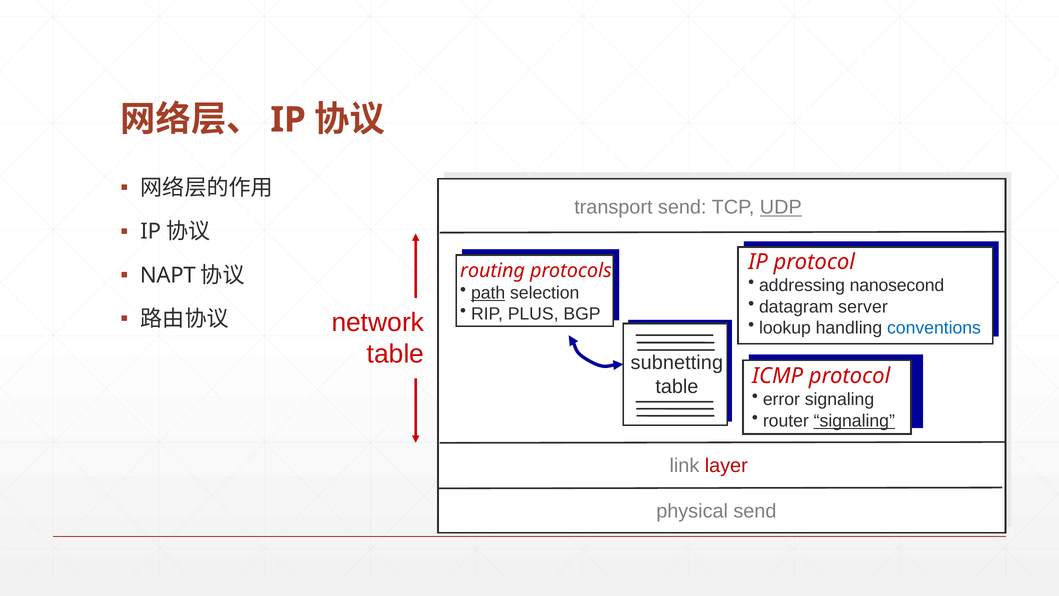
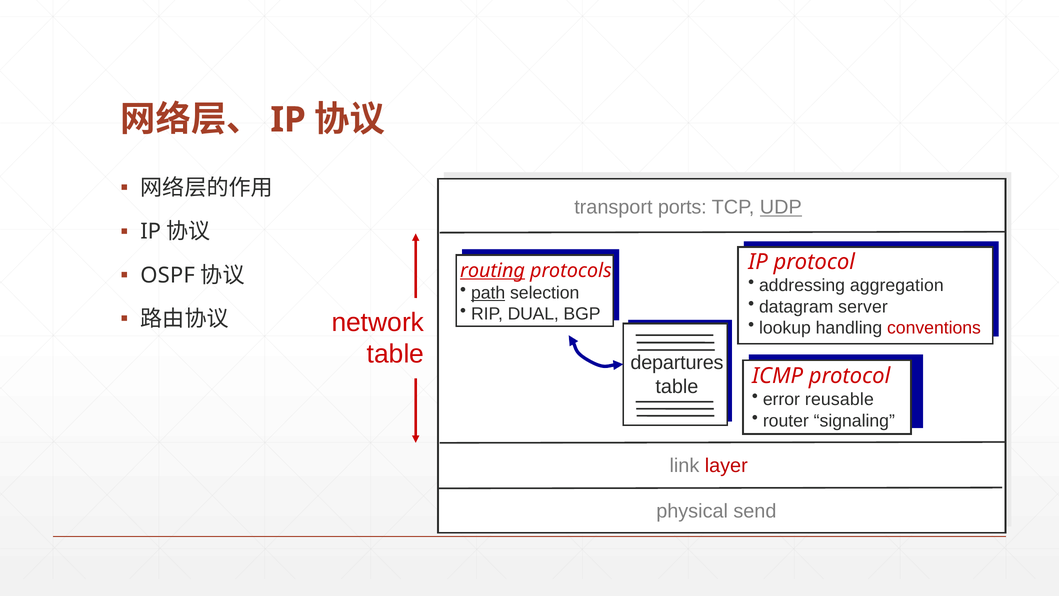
transport send: send -> ports
NAPT: NAPT -> OSPF
routing underline: none -> present
nanosecond: nanosecond -> aggregation
PLUS: PLUS -> DUAL
conventions colour: blue -> red
subnetting: subnetting -> departures
error signaling: signaling -> reusable
signaling at (854, 421) underline: present -> none
